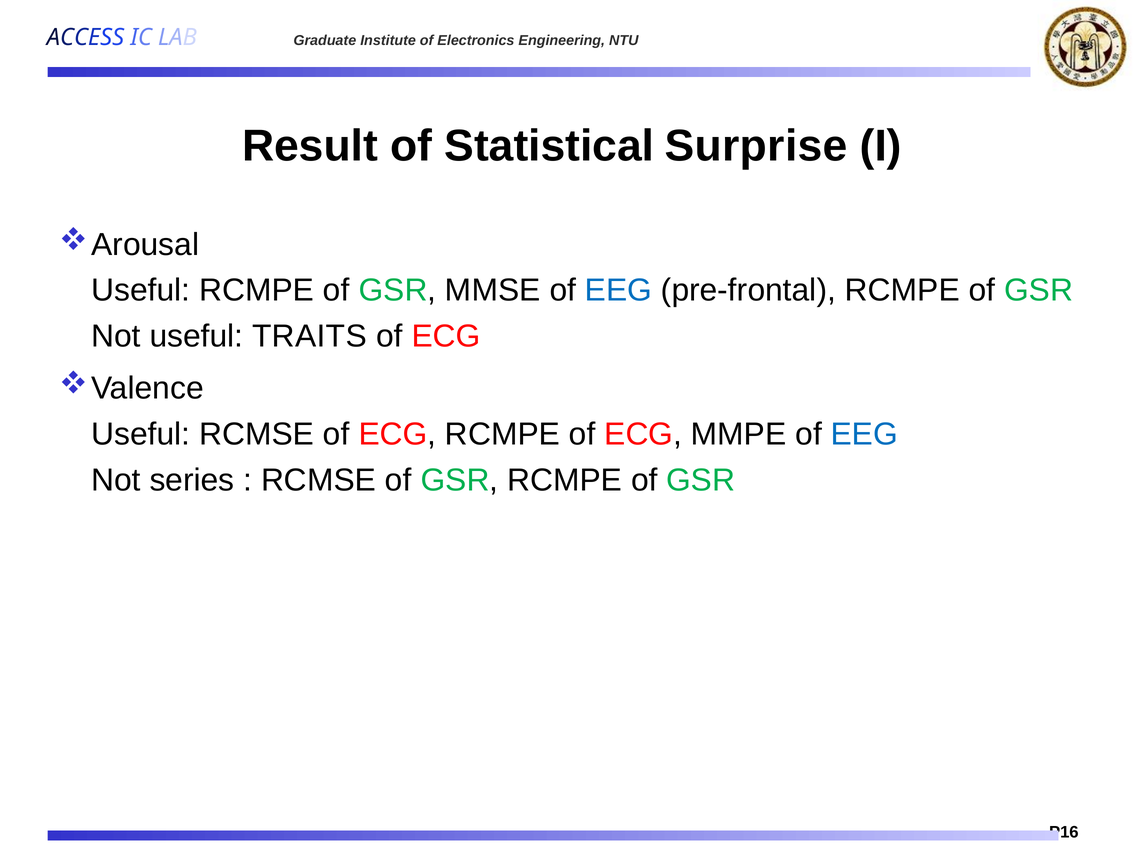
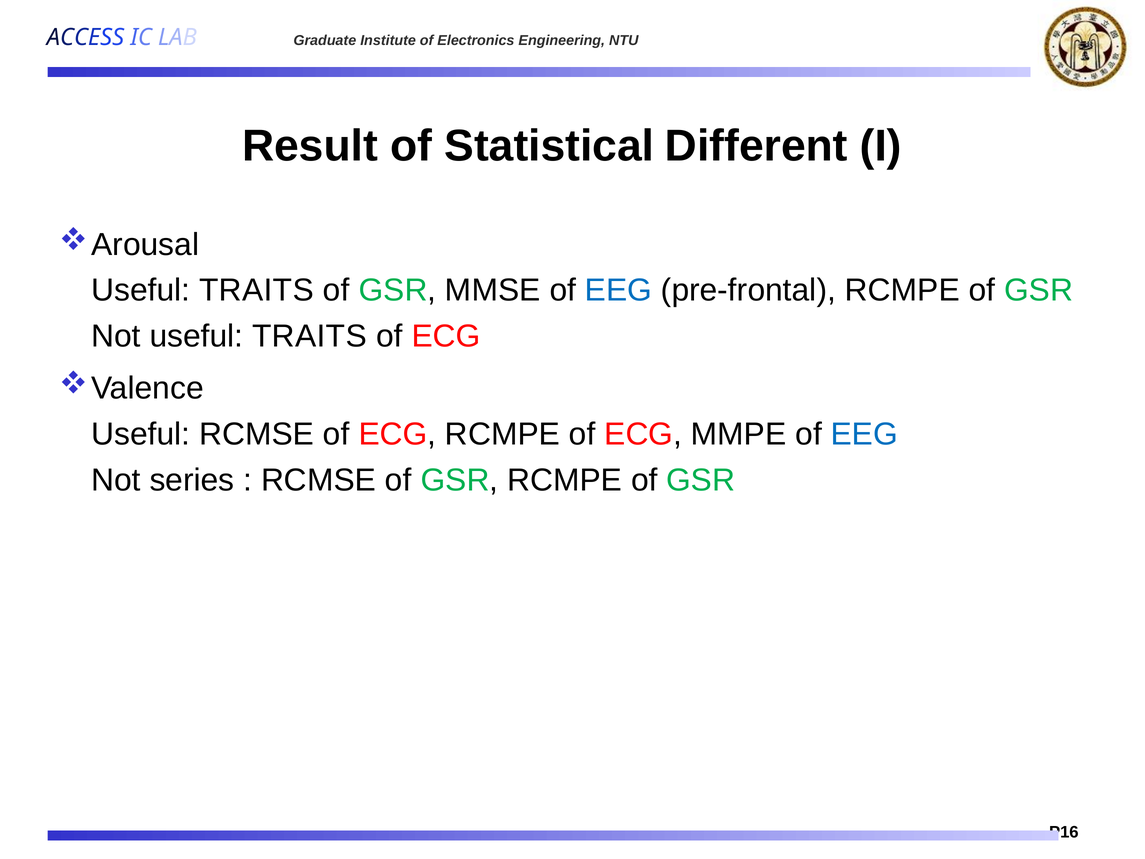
Surprise: Surprise -> Different
RCMPE at (257, 290): RCMPE -> TRAITS
